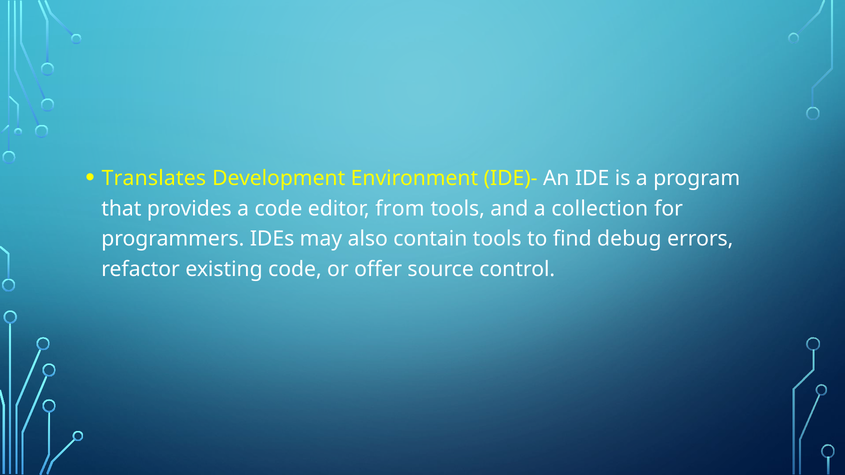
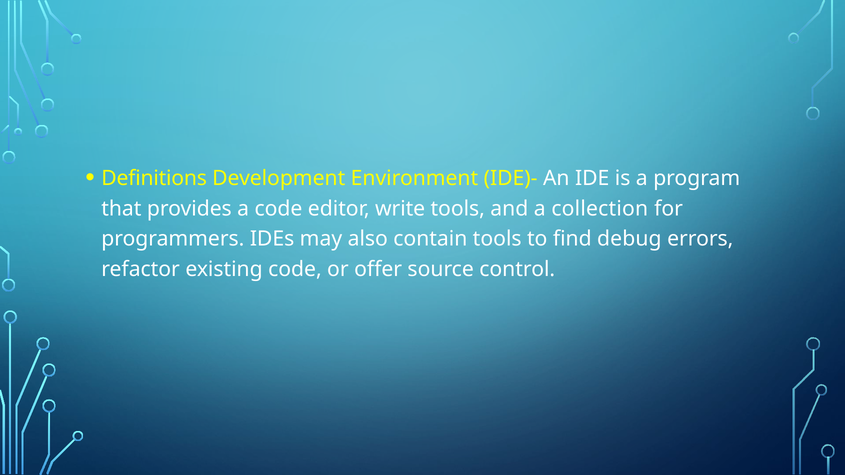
Translates: Translates -> Definitions
from: from -> write
